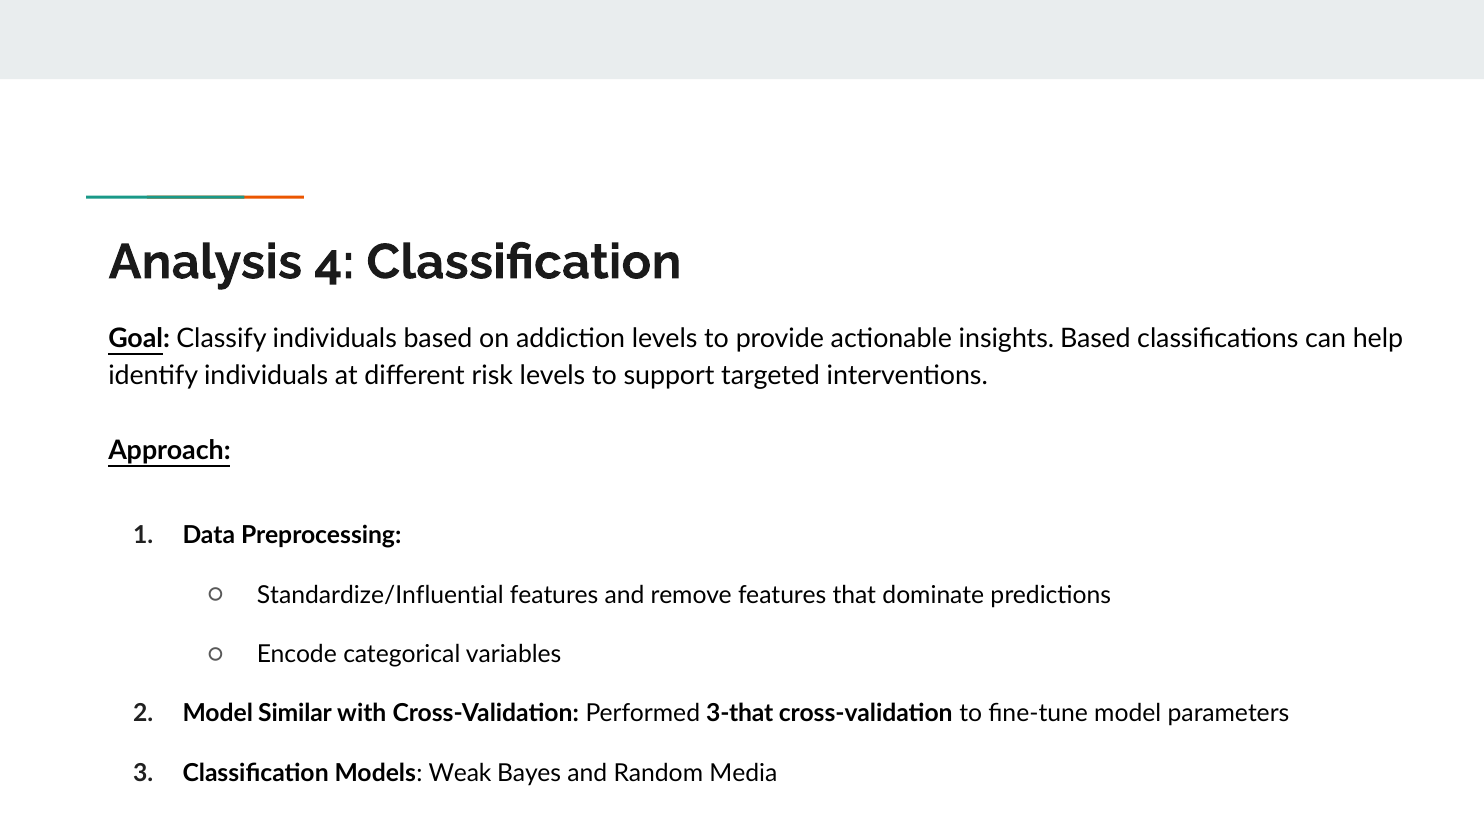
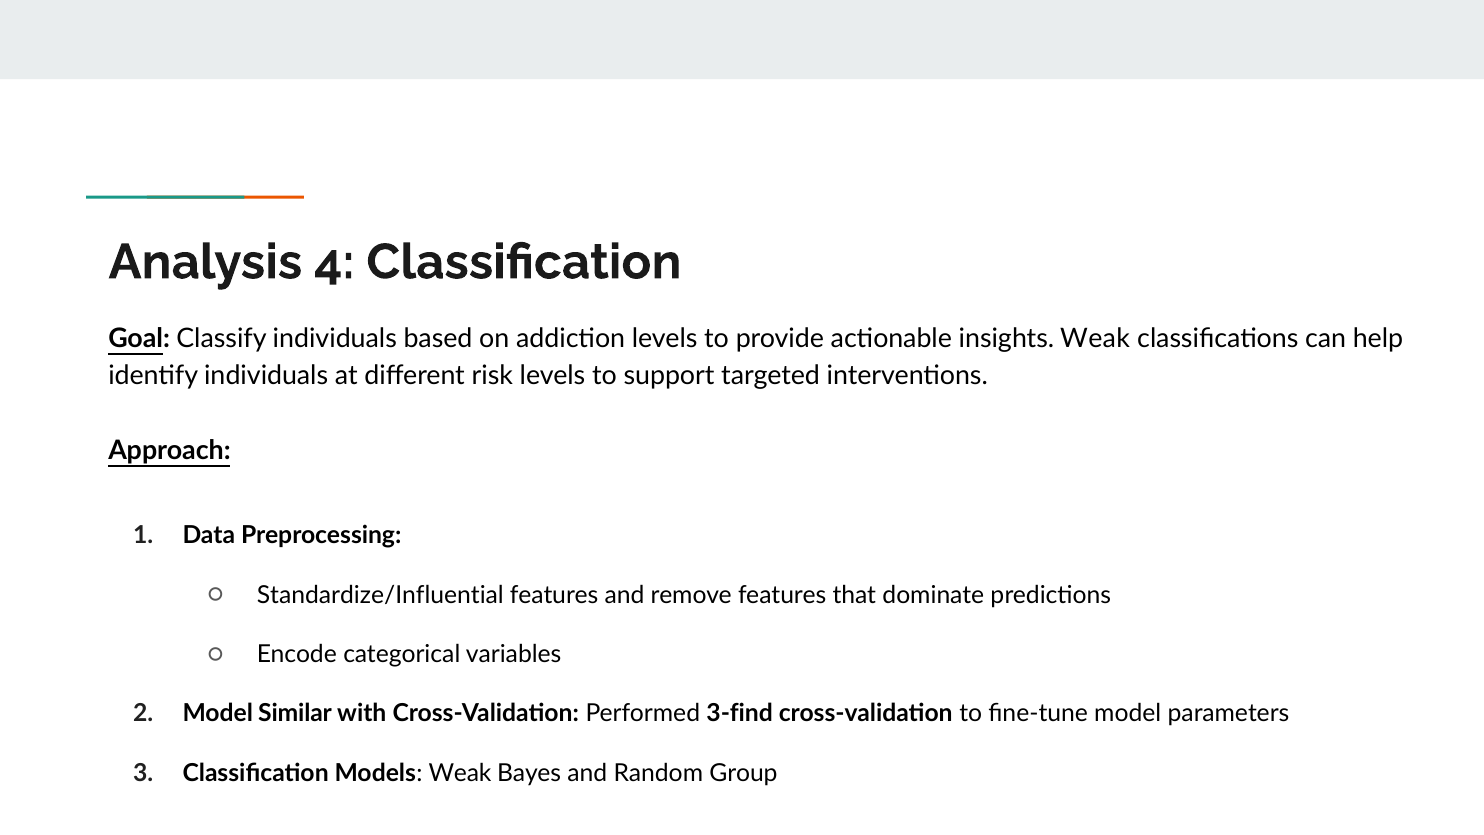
insights Based: Based -> Weak
3-that: 3-that -> 3-find
Media: Media -> Group
